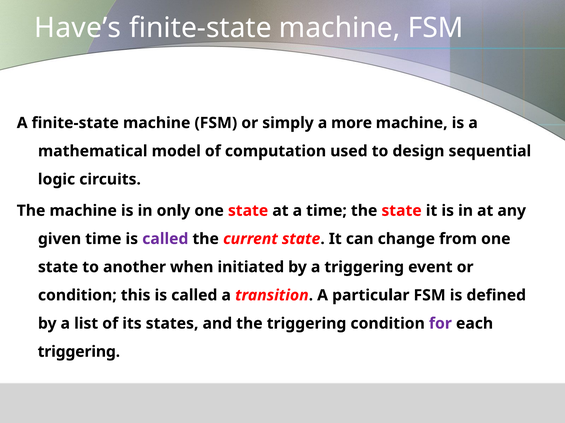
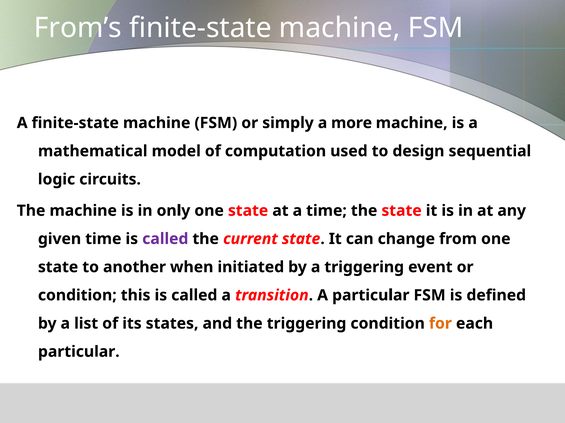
Have’s: Have’s -> From’s
for colour: purple -> orange
triggering at (79, 352): triggering -> particular
